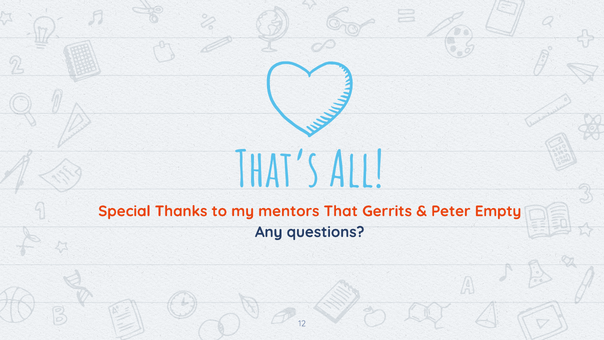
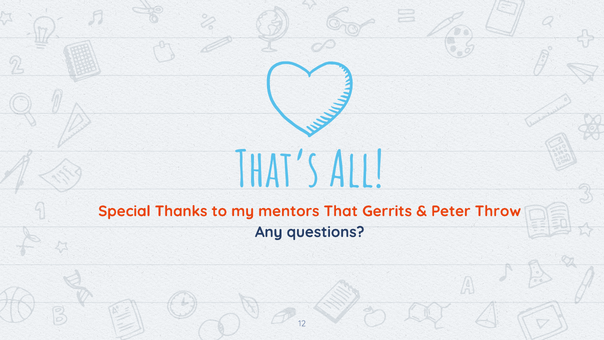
Empty: Empty -> Throw
